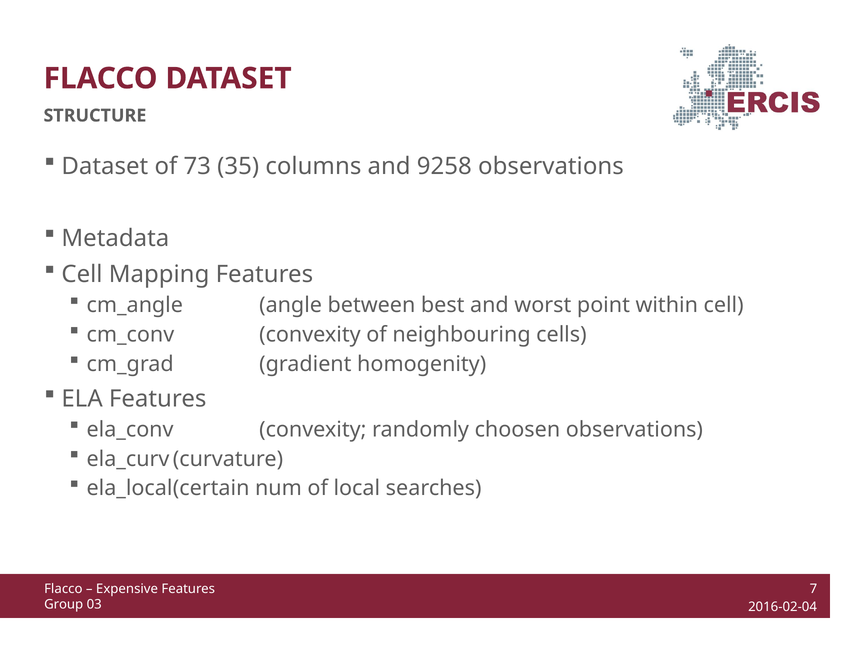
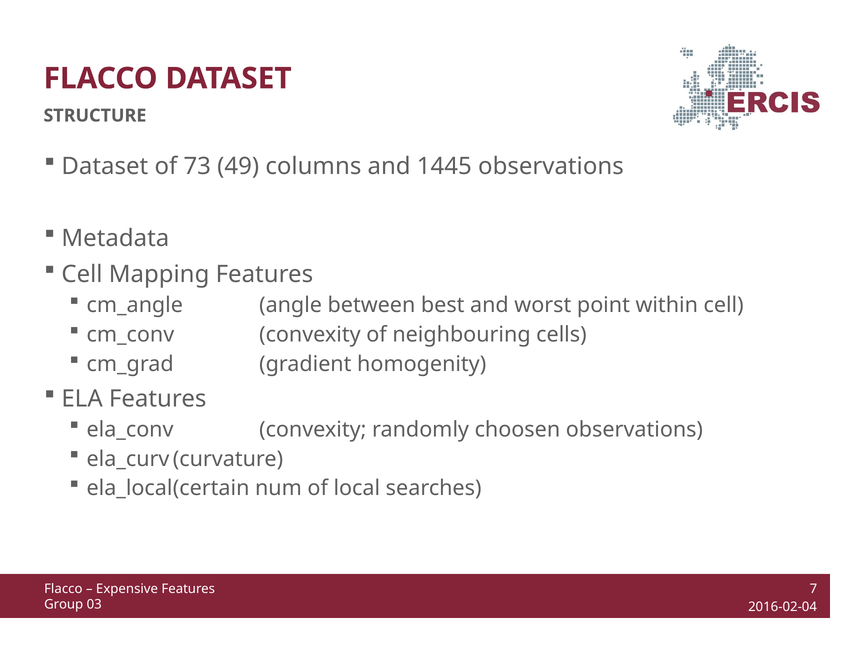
35: 35 -> 49
9258: 9258 -> 1445
